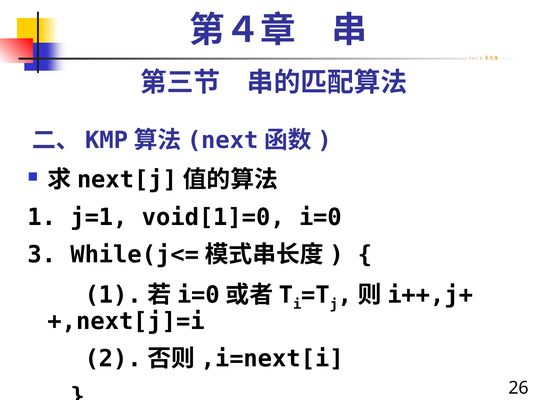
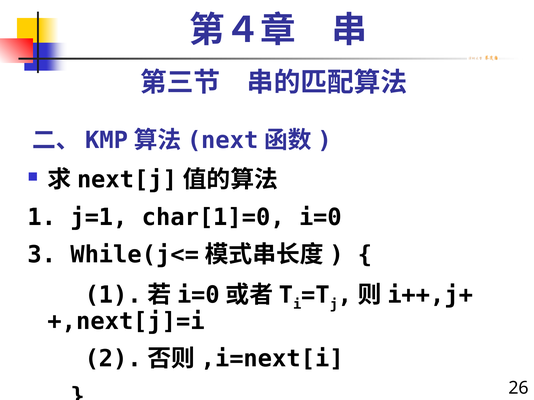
void[1]=0: void[1]=0 -> char[1]=0
